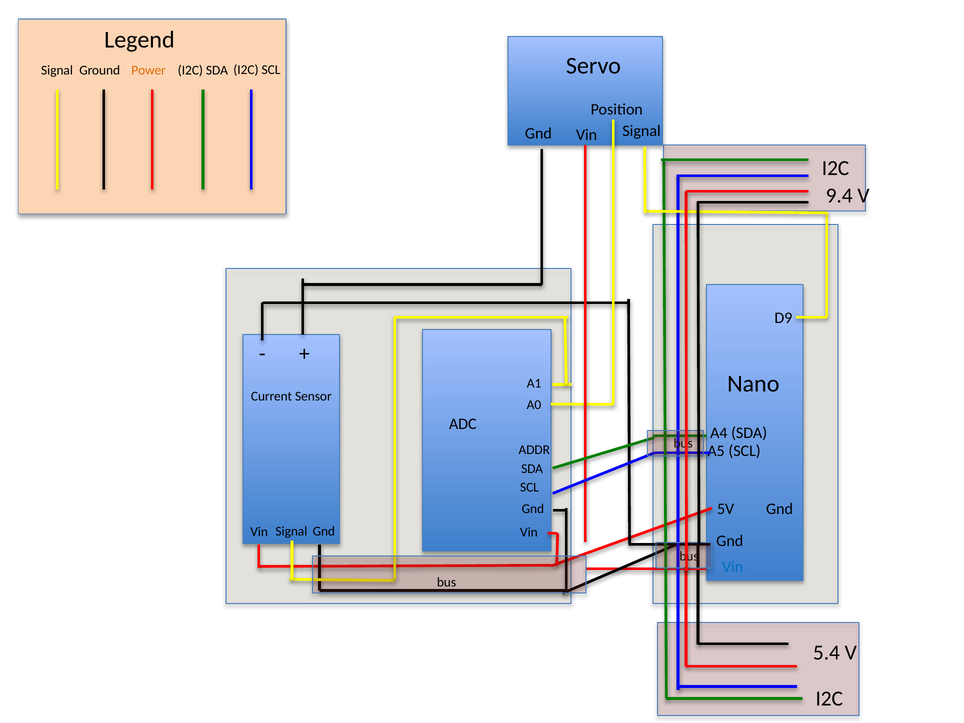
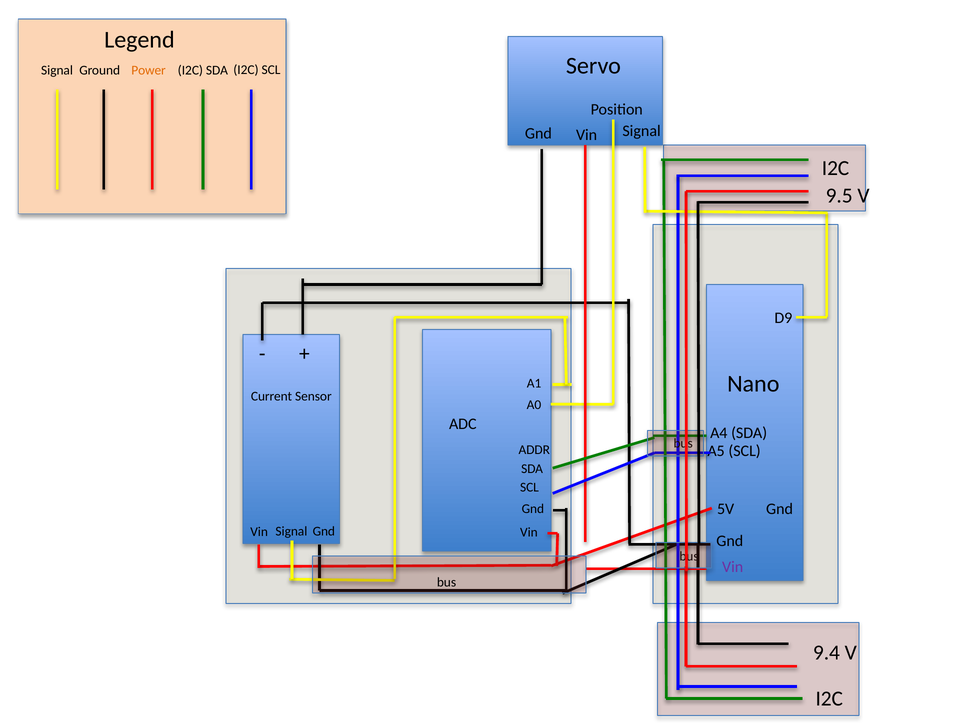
9.4: 9.4 -> 9.5
Vin at (733, 567) colour: blue -> purple
5.4: 5.4 -> 9.4
